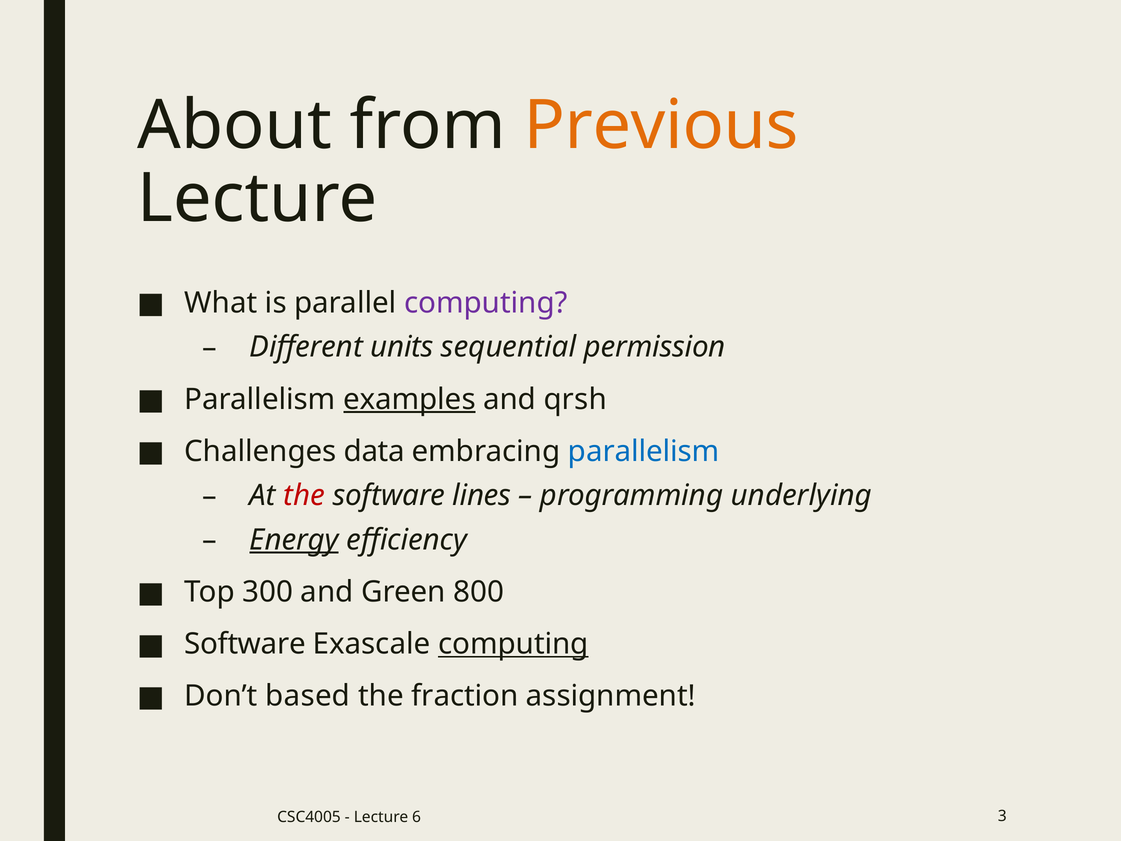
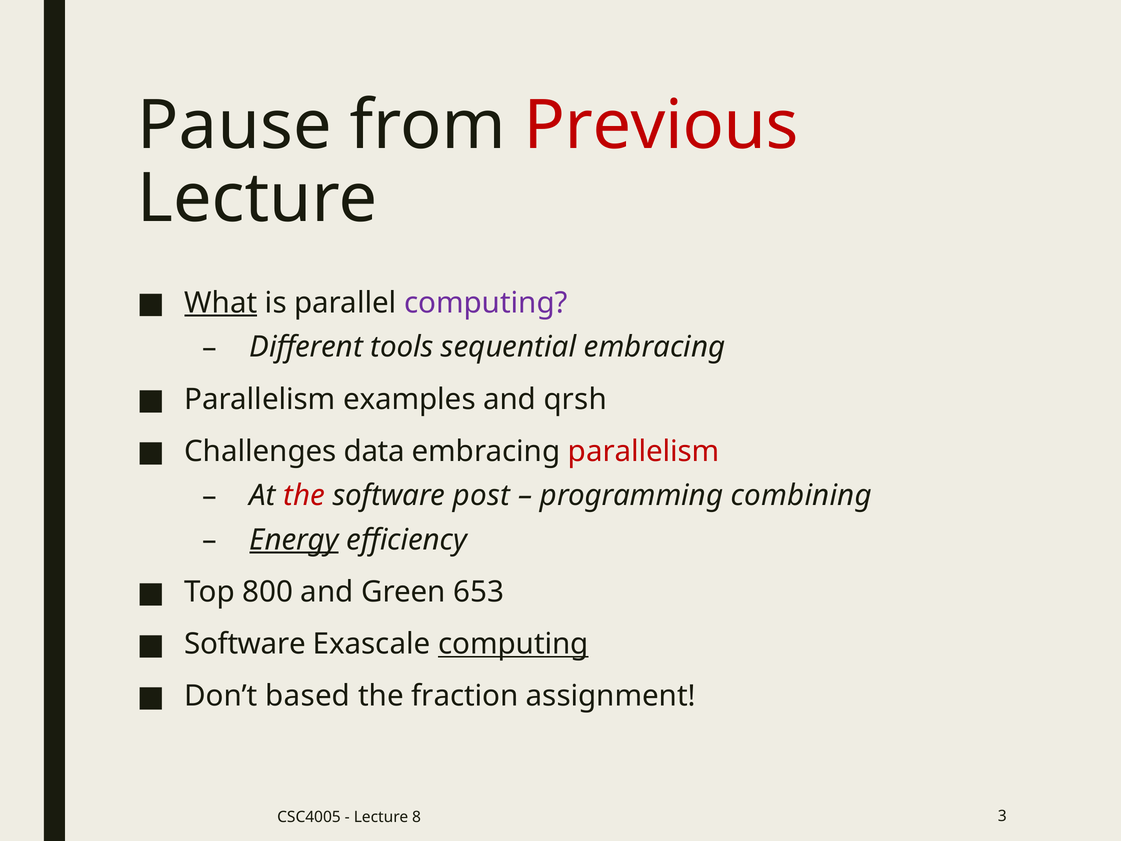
About: About -> Pause
Previous colour: orange -> red
What underline: none -> present
units: units -> tools
sequential permission: permission -> embracing
examples underline: present -> none
parallelism at (644, 451) colour: blue -> red
lines: lines -> post
underlying: underlying -> combining
300: 300 -> 800
800: 800 -> 653
6: 6 -> 8
